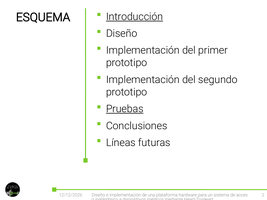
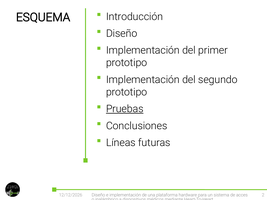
Introducción underline: present -> none
